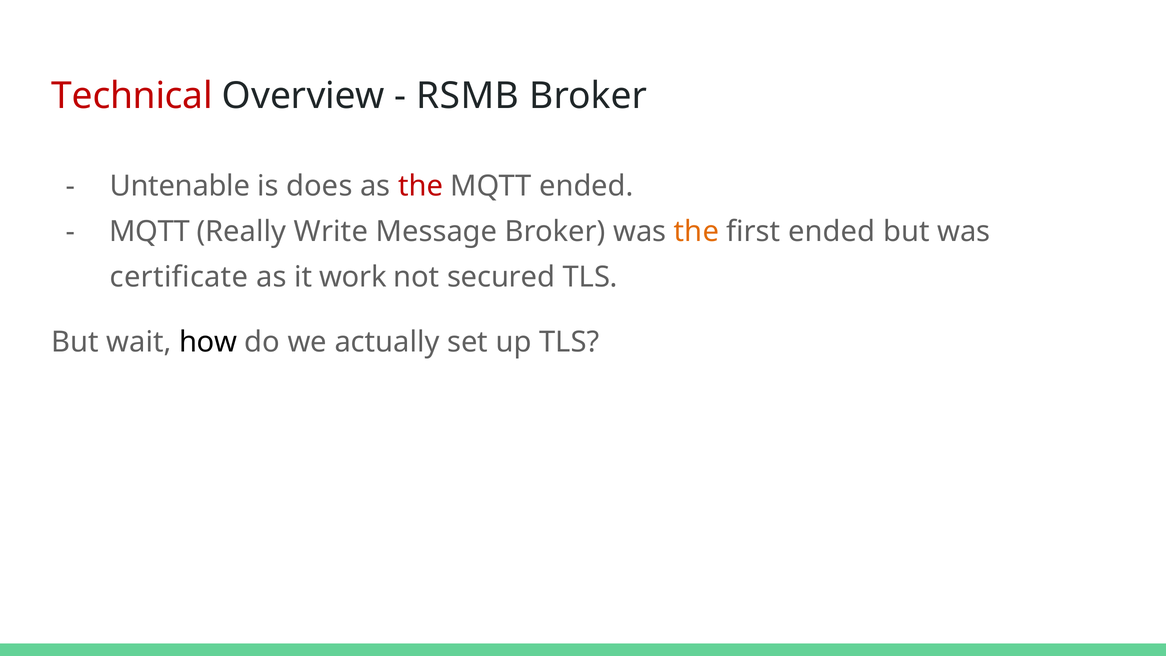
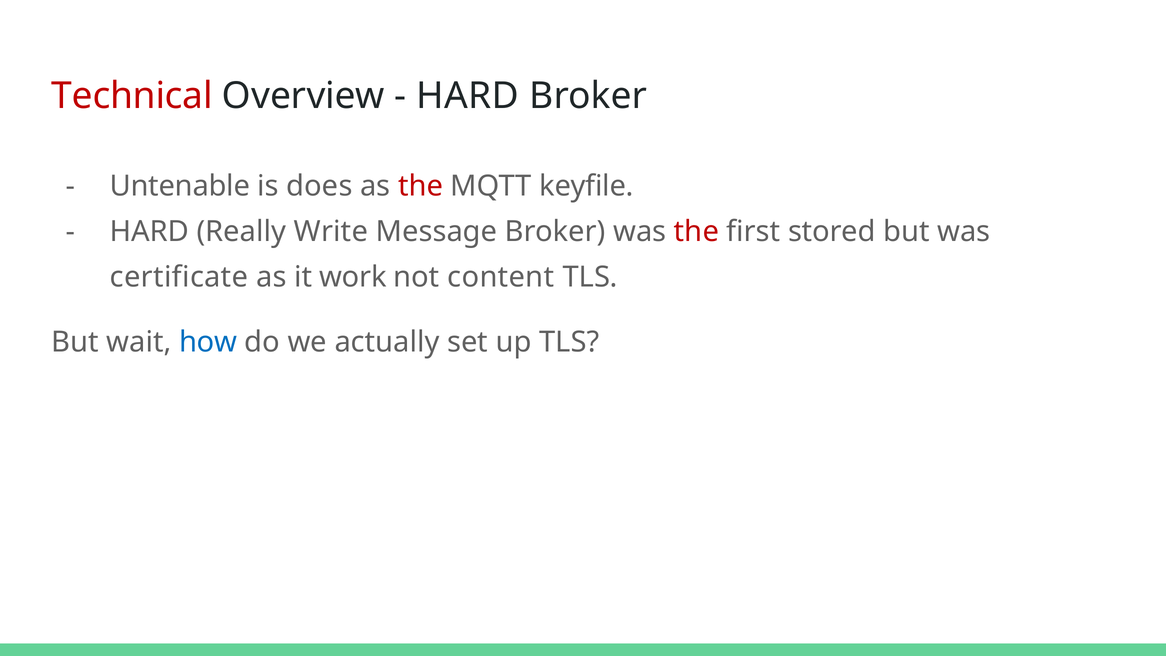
RSMB at (468, 96): RSMB -> HARD
MQTT ended: ended -> keyfile
MQTT at (150, 232): MQTT -> HARD
the at (696, 232) colour: orange -> red
first ended: ended -> stored
secured: secured -> content
how colour: black -> blue
